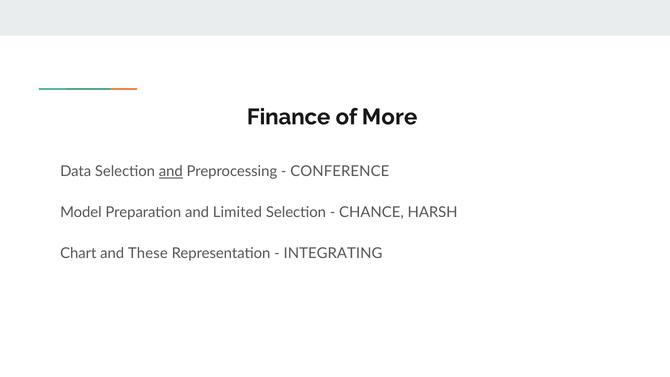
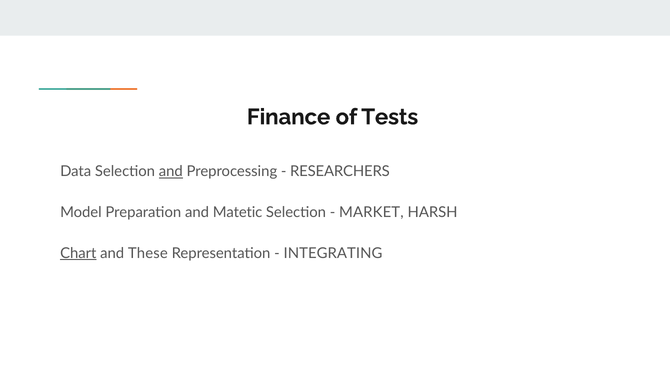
More: More -> Tests
CONFERENCE: CONFERENCE -> RESEARCHERS
Limited: Limited -> Matetic
CHANCE: CHANCE -> MARKET
Chart underline: none -> present
